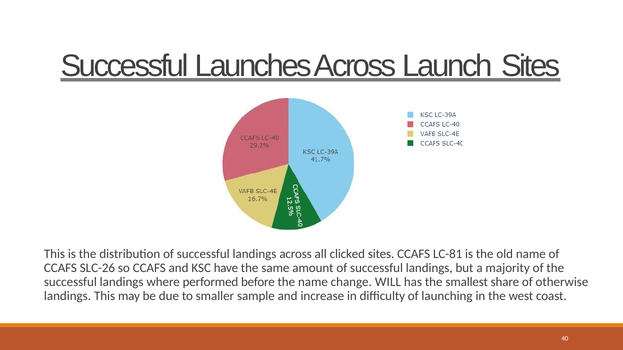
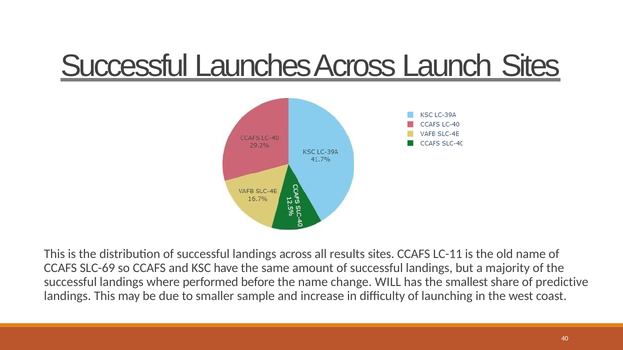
clicked: clicked -> results
LC-81: LC-81 -> LC-11
SLC-26: SLC-26 -> SLC-69
otherwise: otherwise -> predictive
